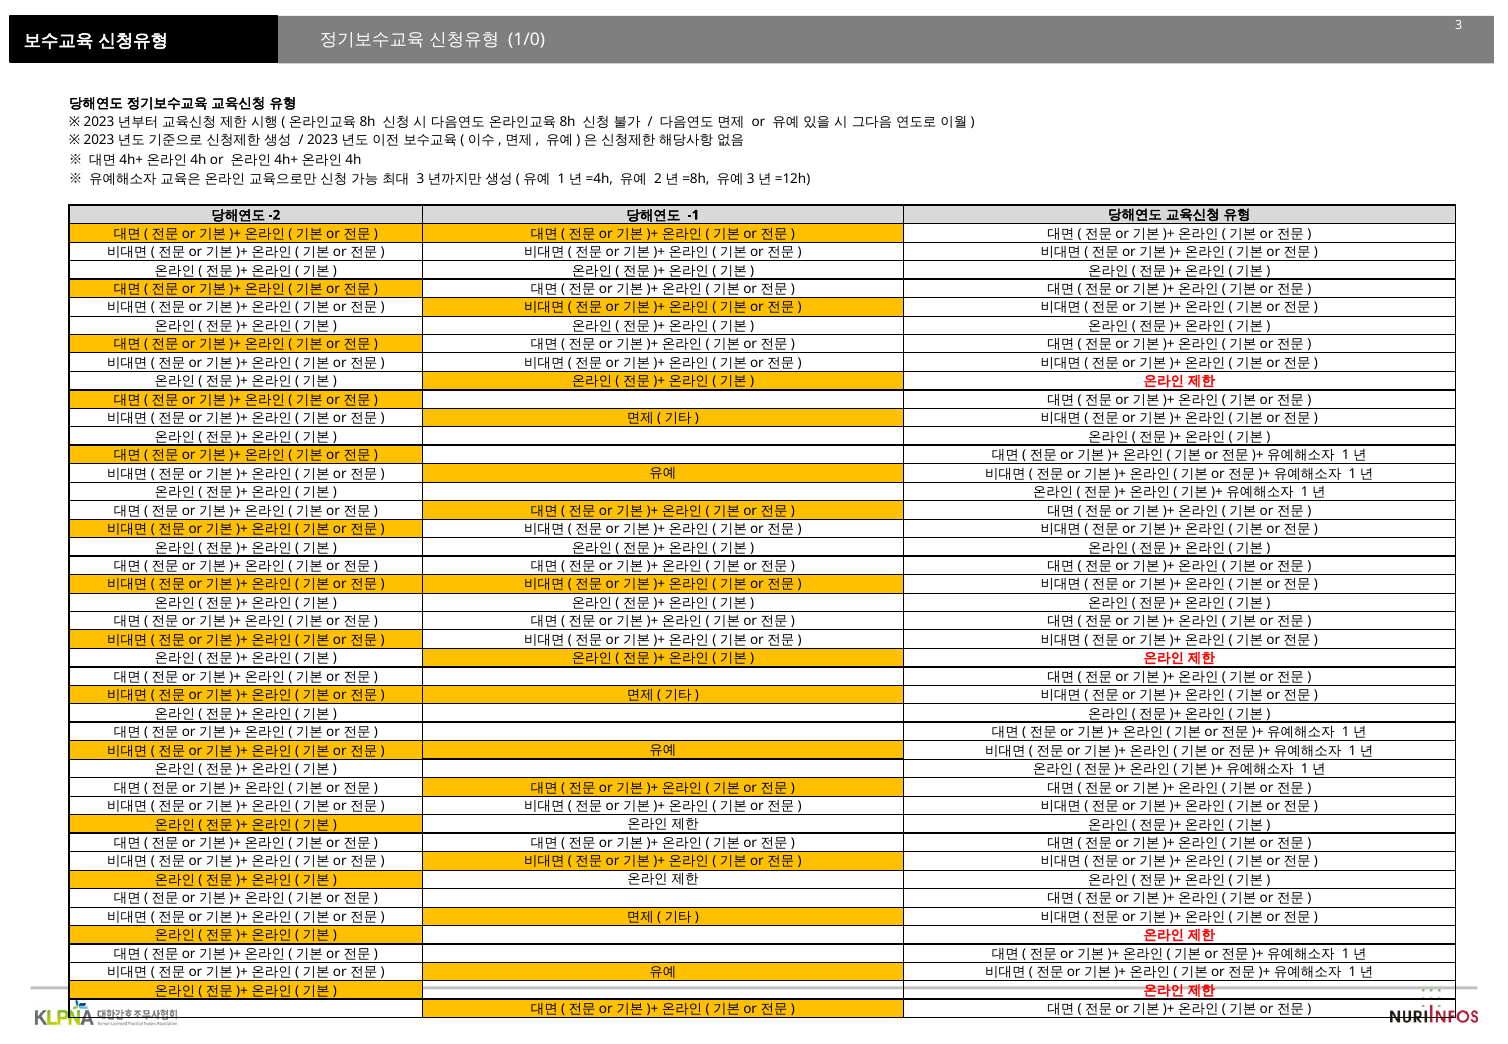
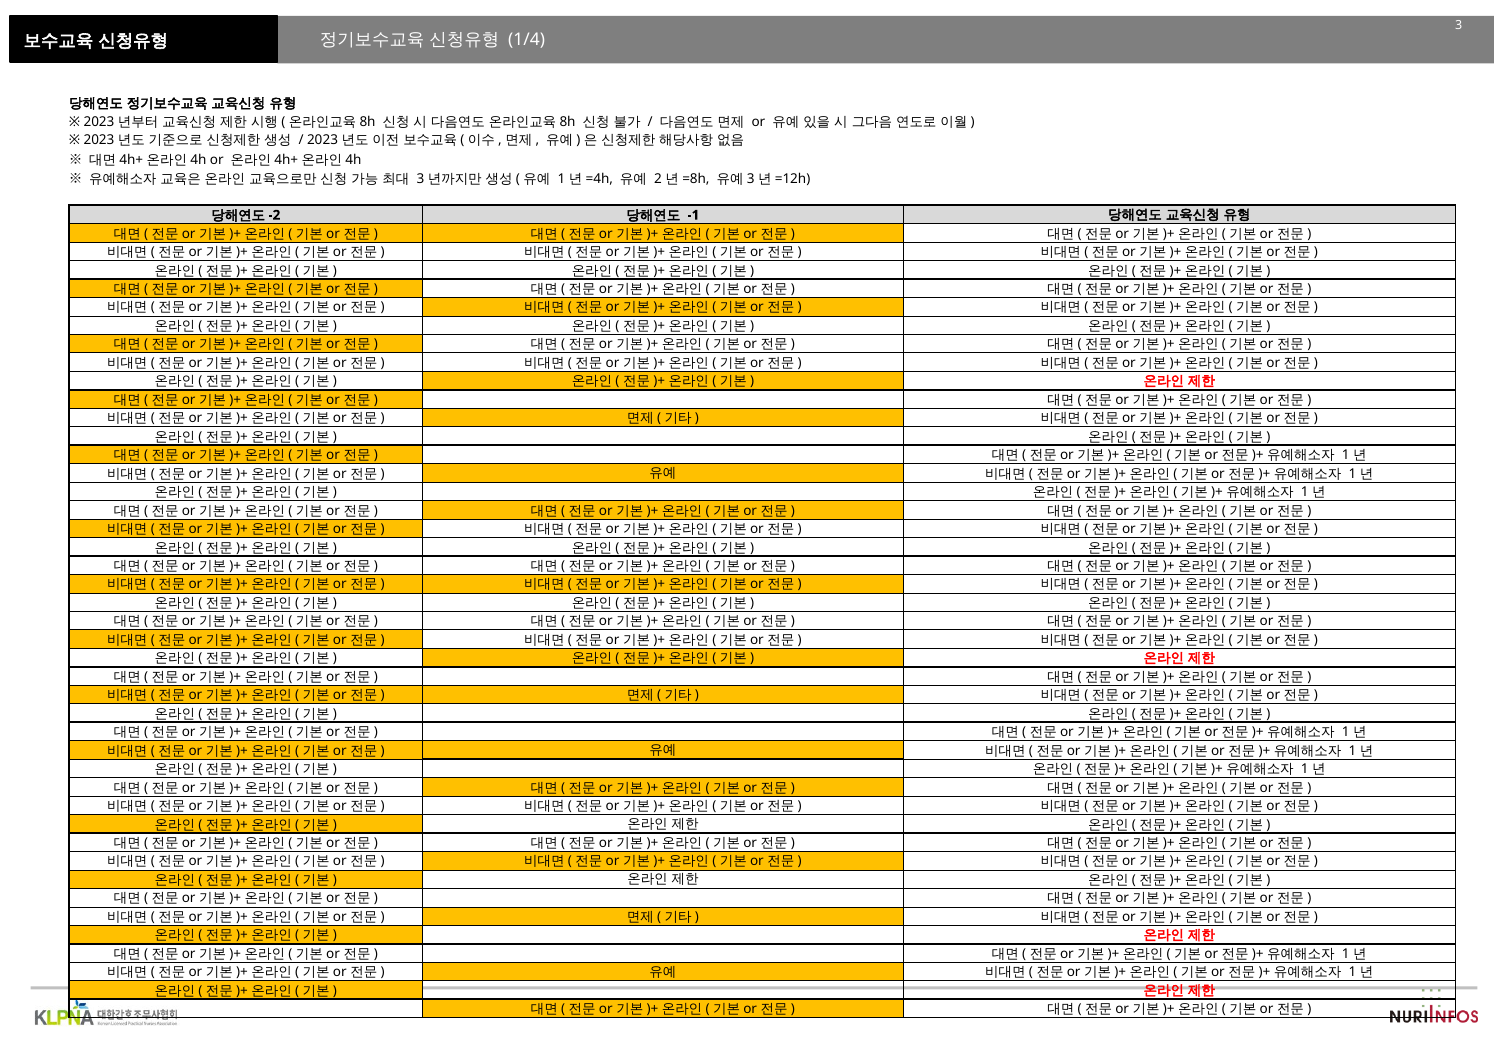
1/0: 1/0 -> 1/4
